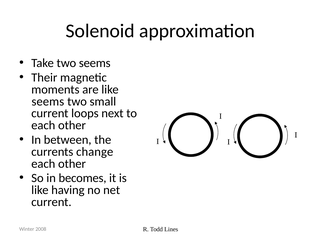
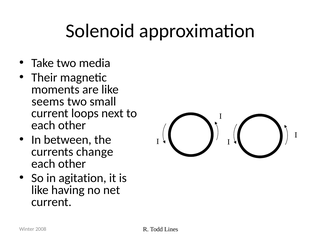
two seems: seems -> media
becomes: becomes -> agitation
